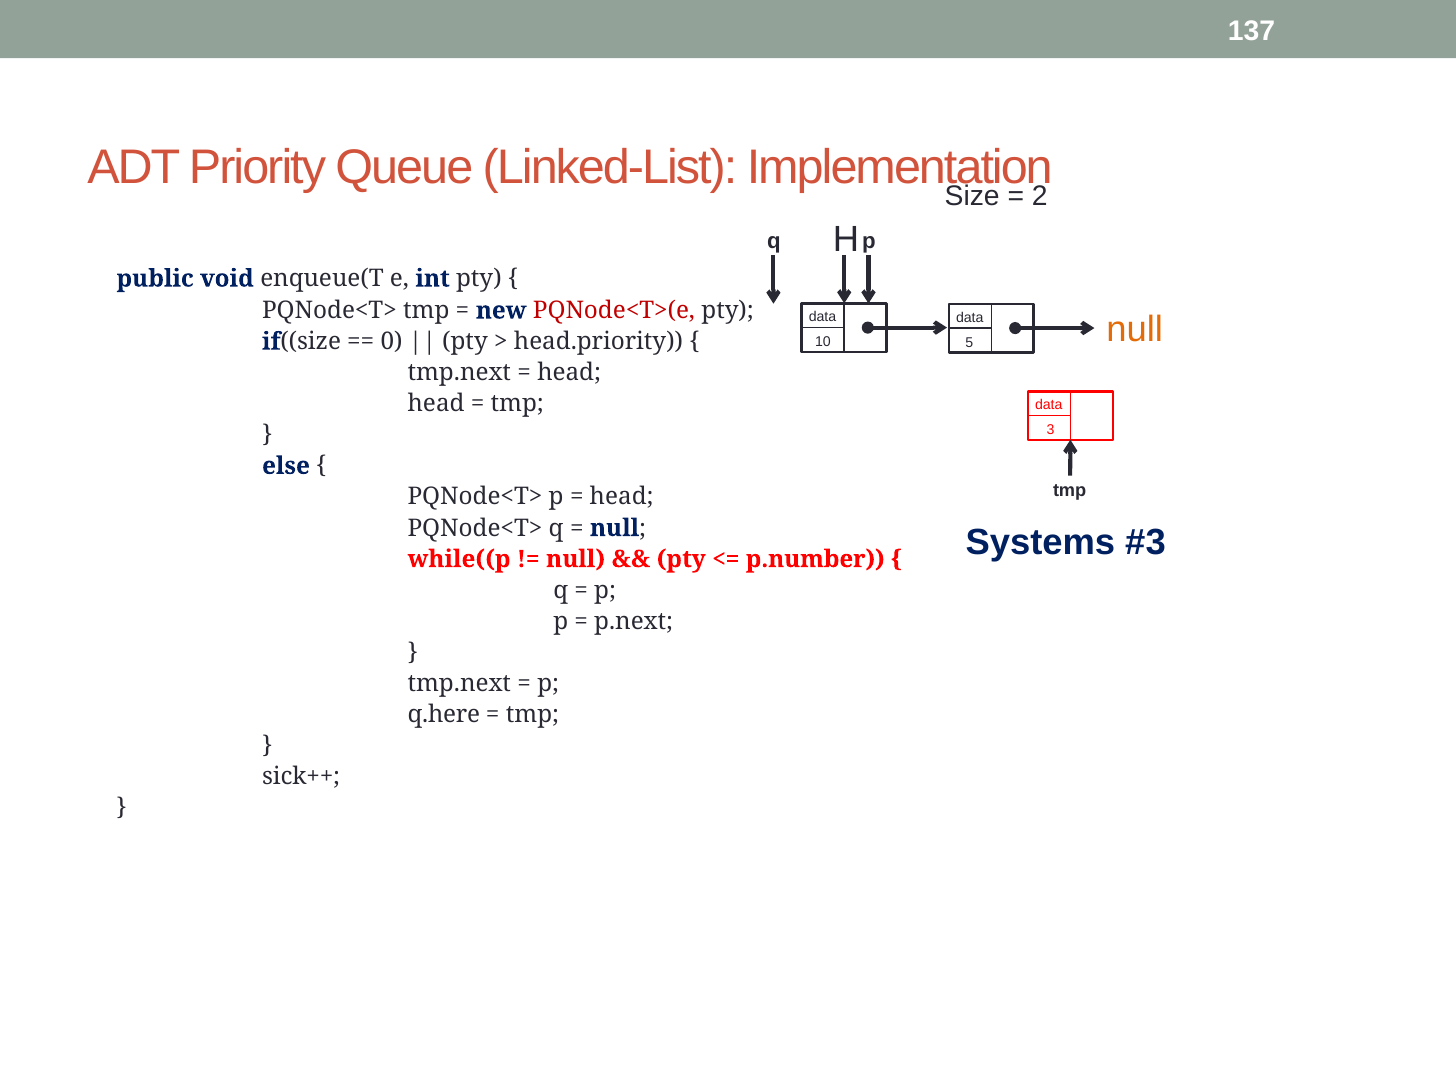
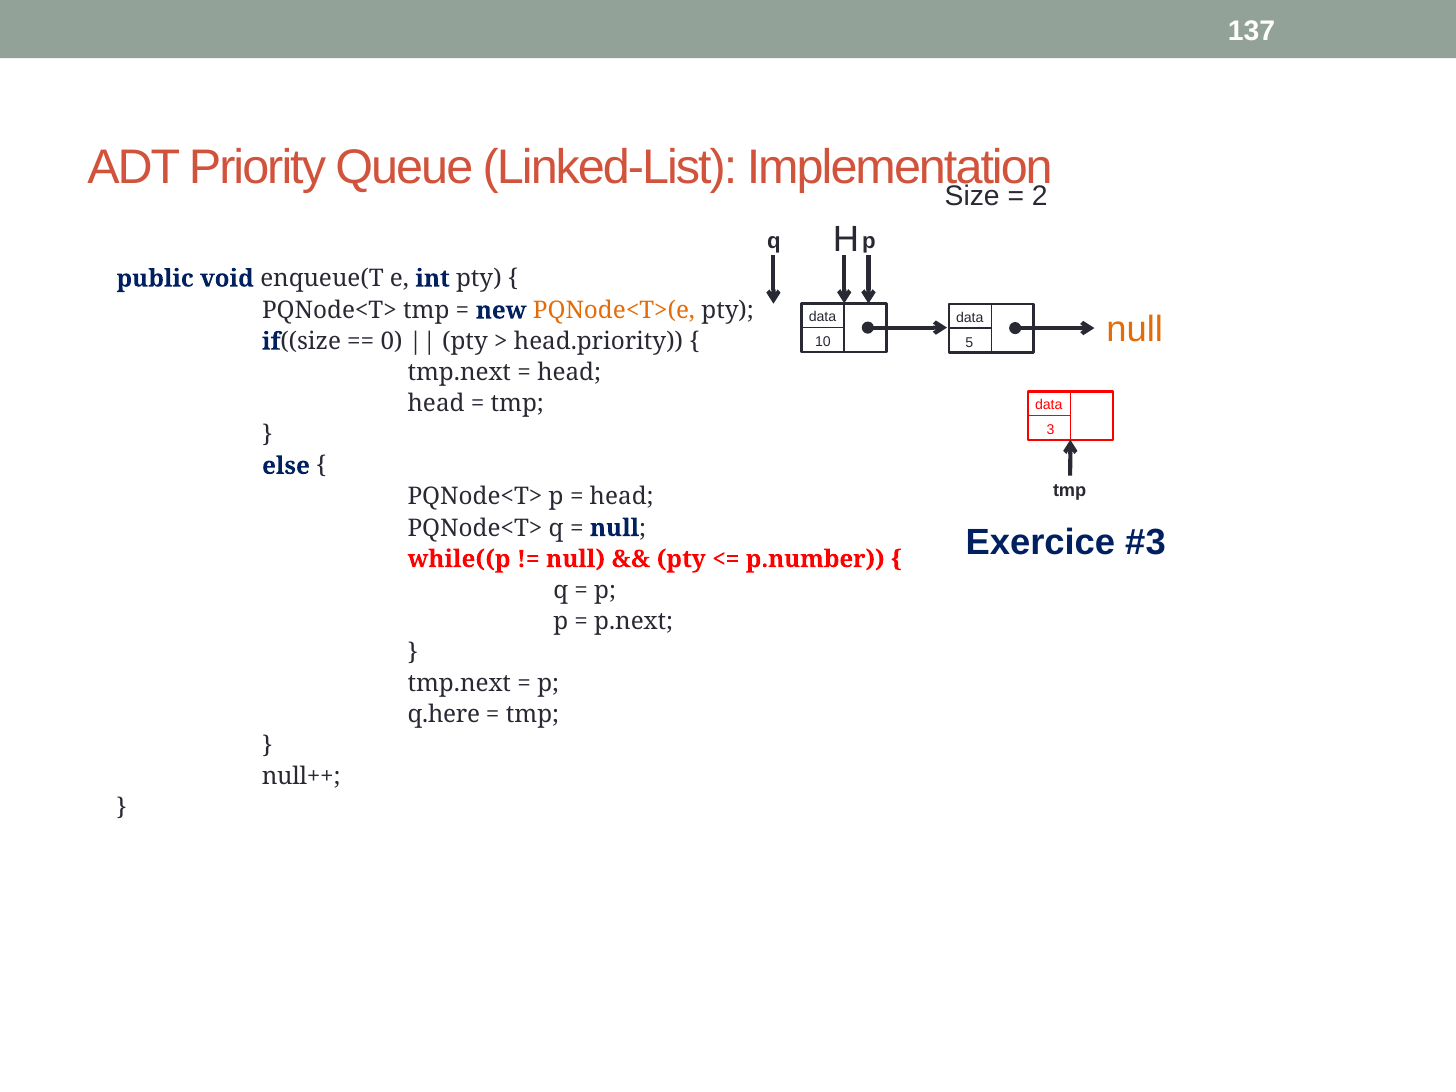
PQNode<T>(e colour: red -> orange
Systems: Systems -> Exercice
sick++: sick++ -> null++
